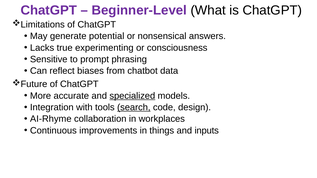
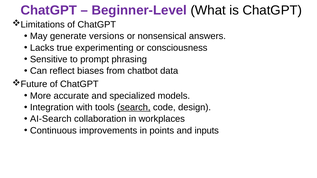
potential: potential -> versions
specialized underline: present -> none
AI-Rhyme: AI-Rhyme -> AI-Search
things: things -> points
